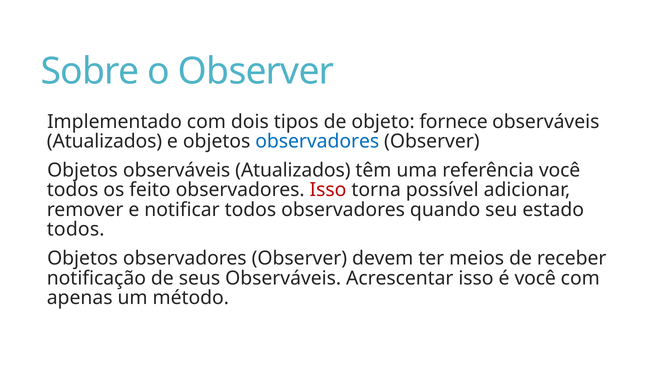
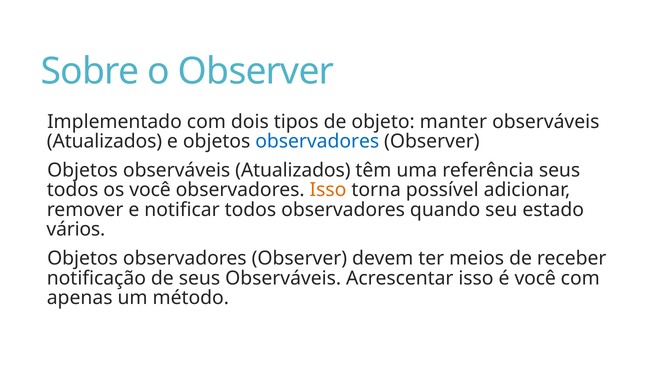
fornece: fornece -> manter
referência você: você -> seus
os feito: feito -> você
Isso at (328, 190) colour: red -> orange
todos at (76, 229): todos -> vários
